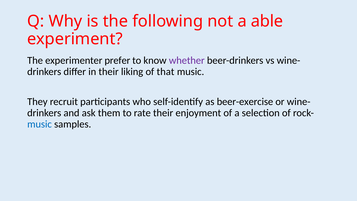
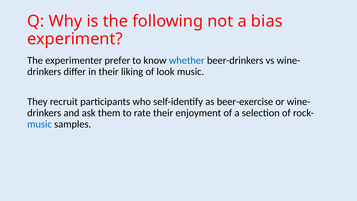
able: able -> bias
whether colour: purple -> blue
that: that -> look
